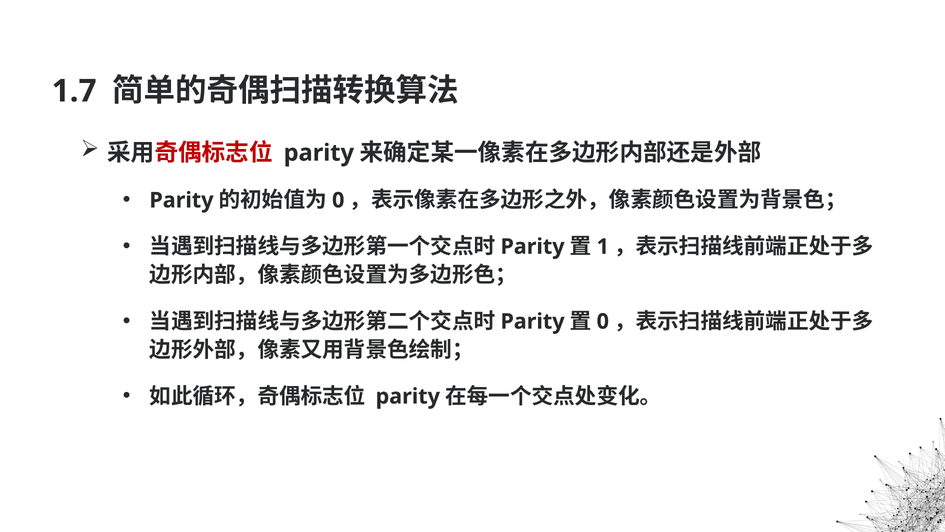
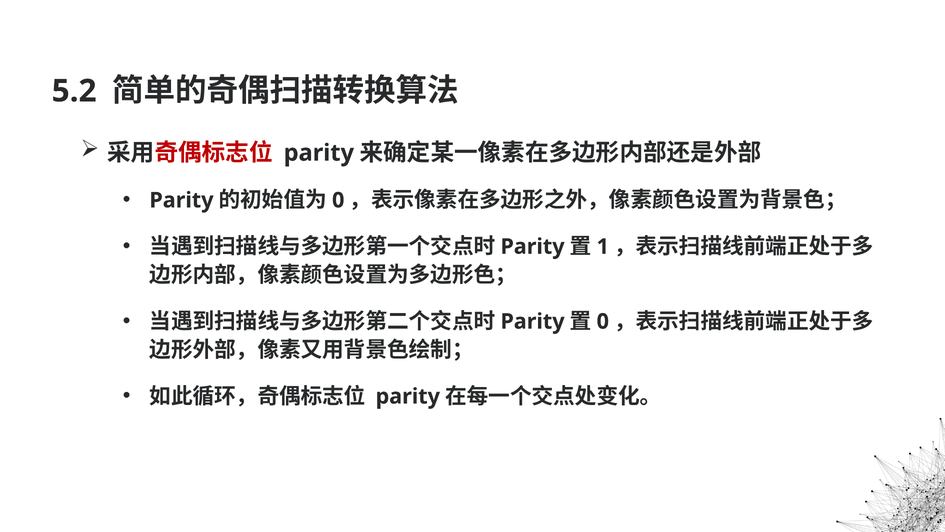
1.7: 1.7 -> 5.2
